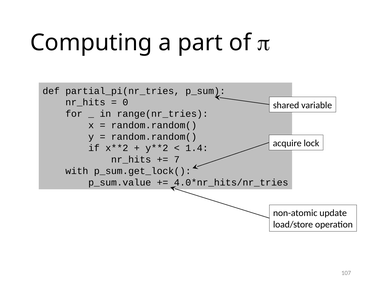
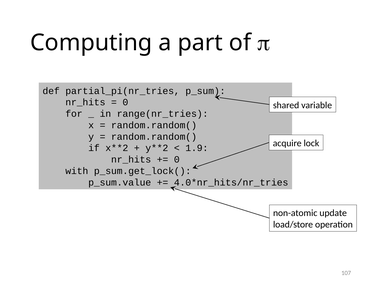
1.4: 1.4 -> 1.9
7 at (177, 159): 7 -> 0
